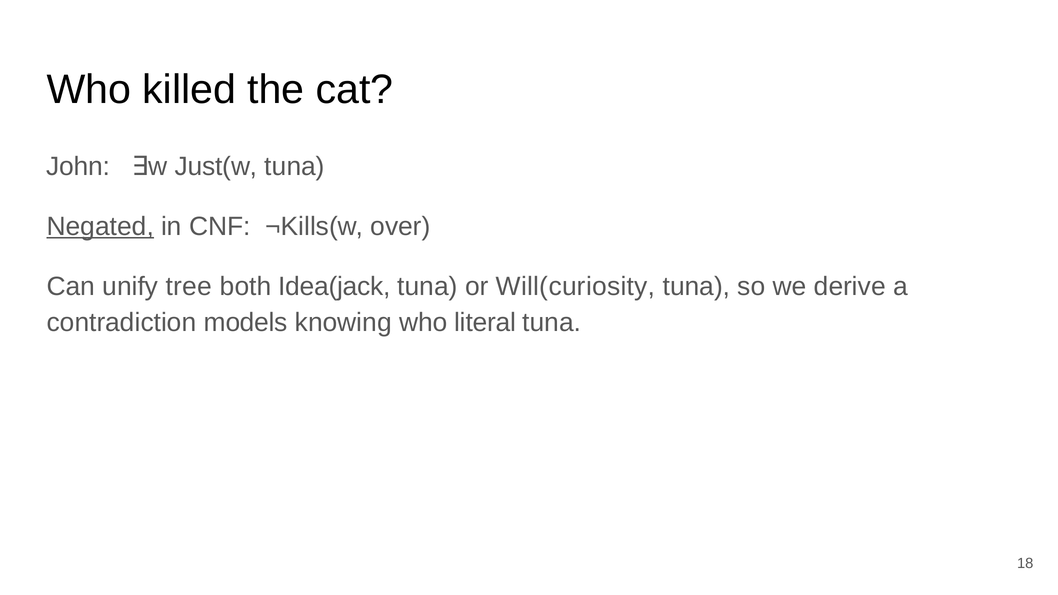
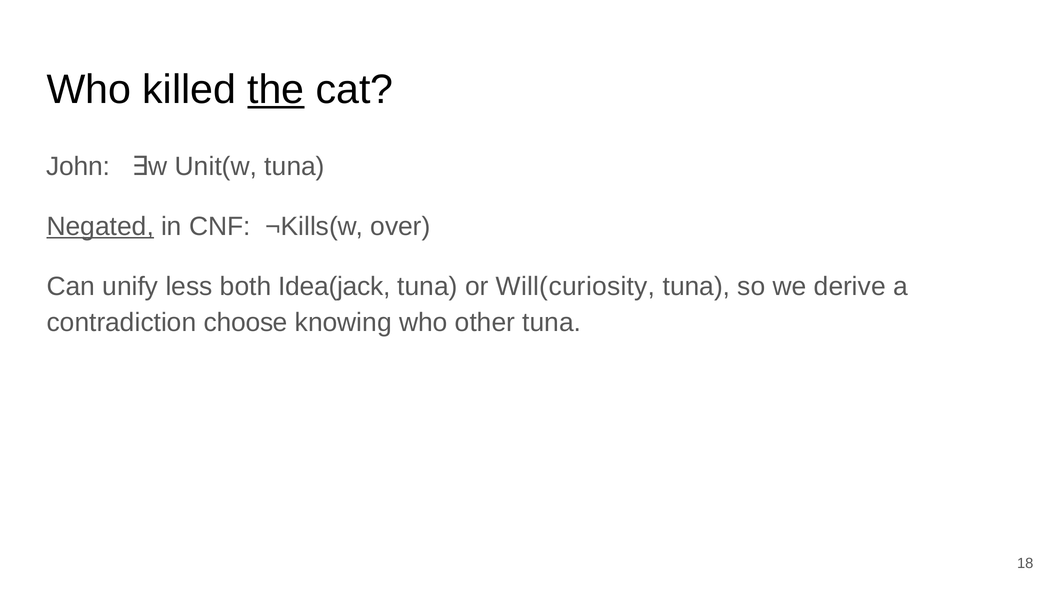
the underline: none -> present
Just(w: Just(w -> Unit(w
tree: tree -> less
models: models -> choose
literal: literal -> other
